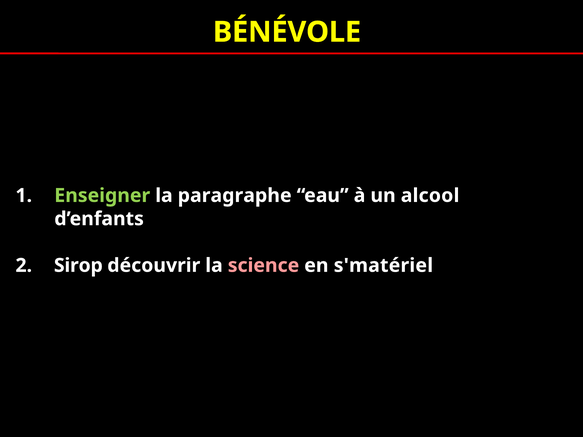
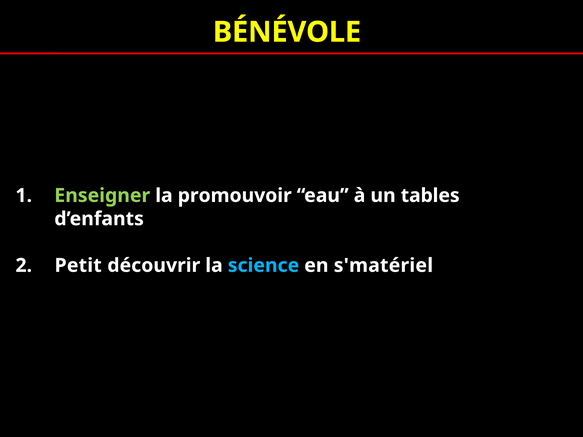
paragraphe: paragraphe -> promouvoir
alcool: alcool -> tables
Sirop: Sirop -> Petit
science colour: pink -> light blue
